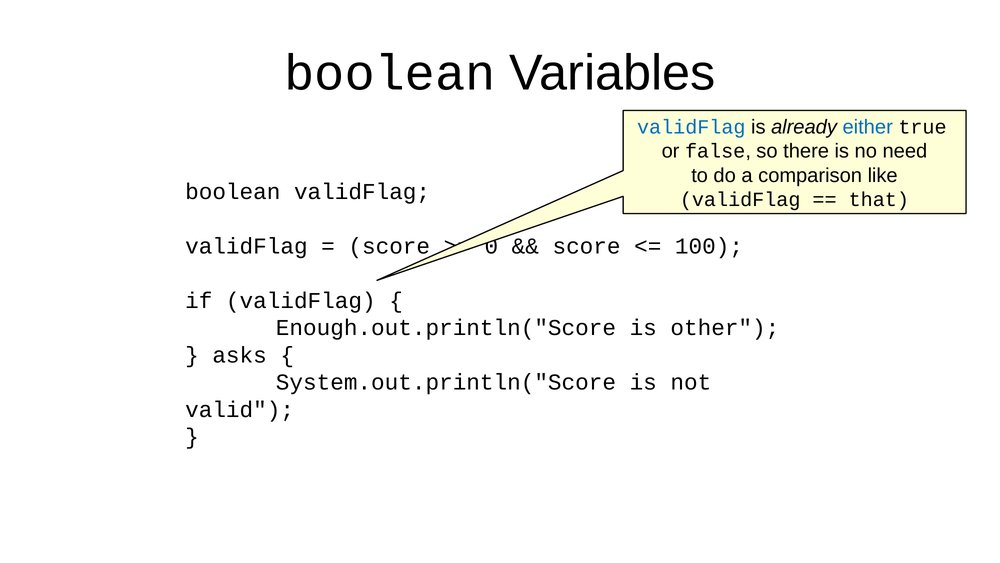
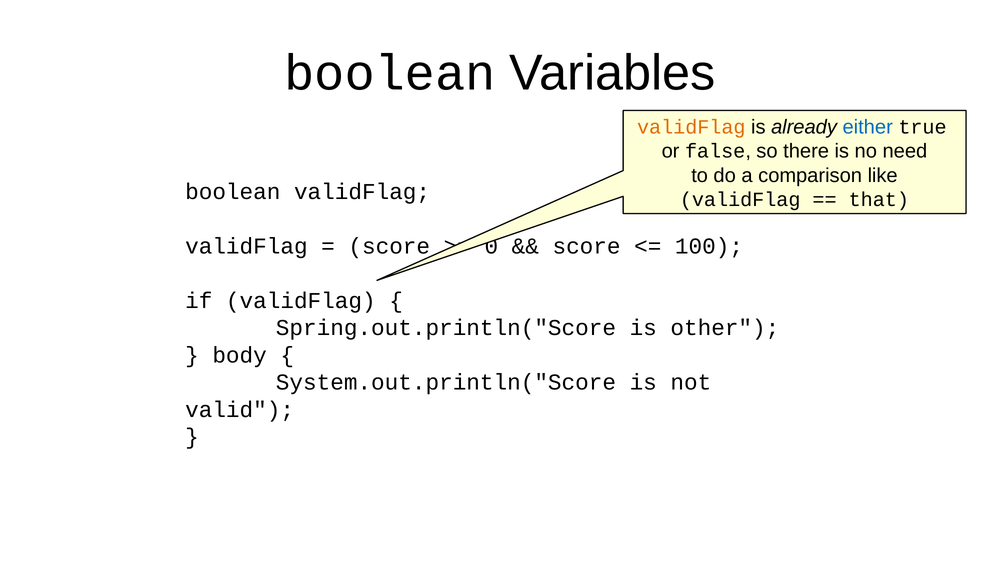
validFlag at (691, 127) colour: blue -> orange
Enough.out.println("Score: Enough.out.println("Score -> Spring.out.println("Score
asks: asks -> body
